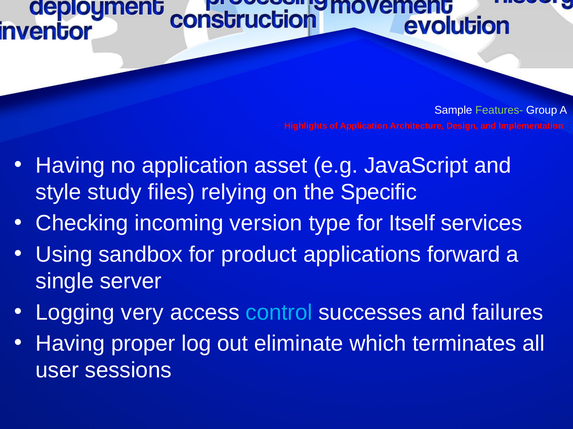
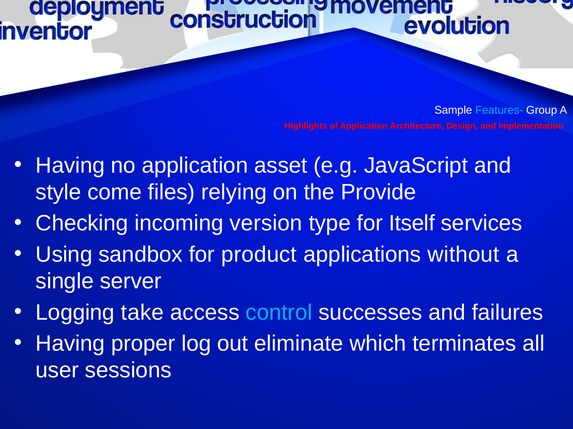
Features- colour: light green -> light blue
study: study -> come
Specific: Specific -> Provide
forward: forward -> without
very: very -> take
